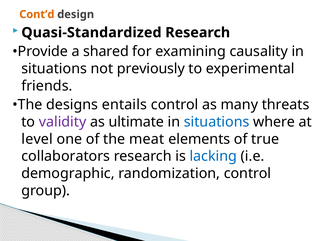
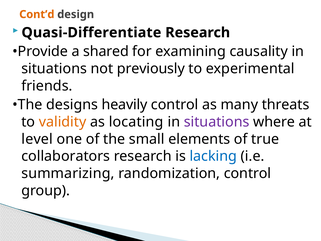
Quasi-Standardized: Quasi-Standardized -> Quasi-Differentiate
entails: entails -> heavily
validity colour: purple -> orange
ultimate: ultimate -> locating
situations at (217, 122) colour: blue -> purple
meat: meat -> small
demographic: demographic -> summarizing
